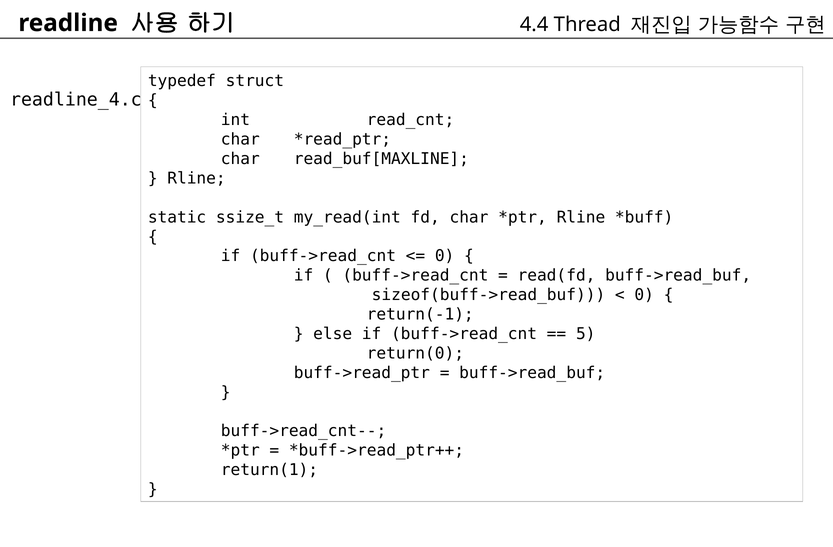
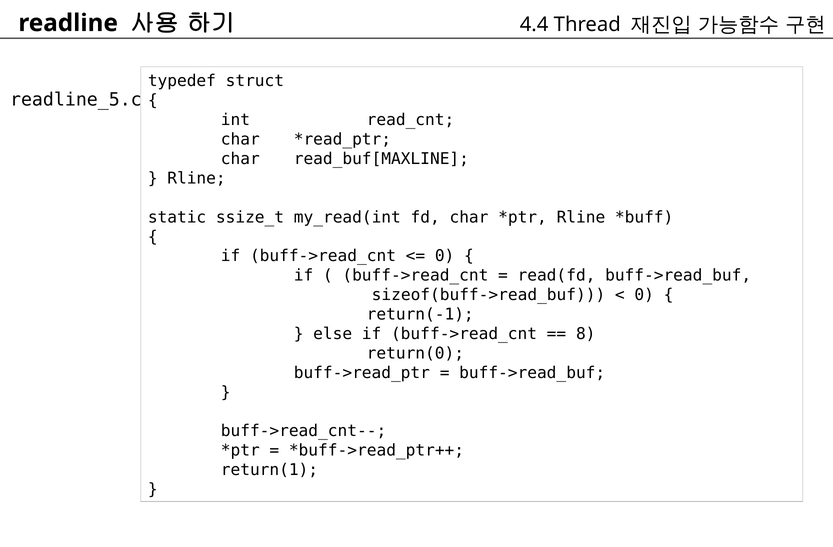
readline_4.c: readline_4.c -> readline_5.c
5: 5 -> 8
